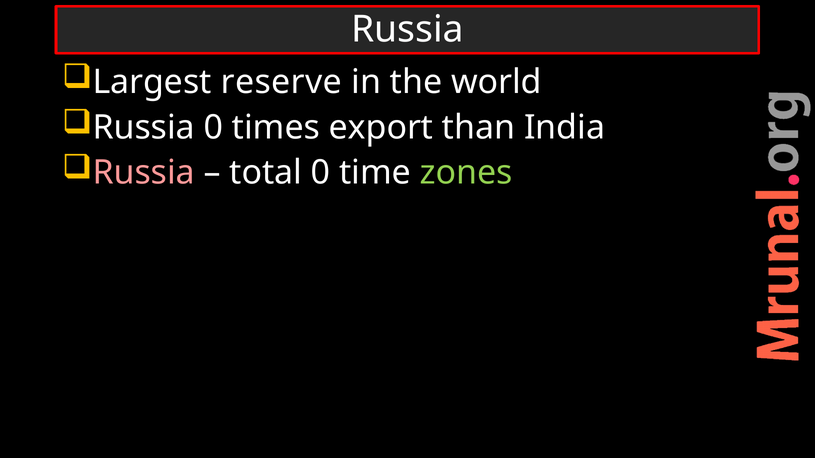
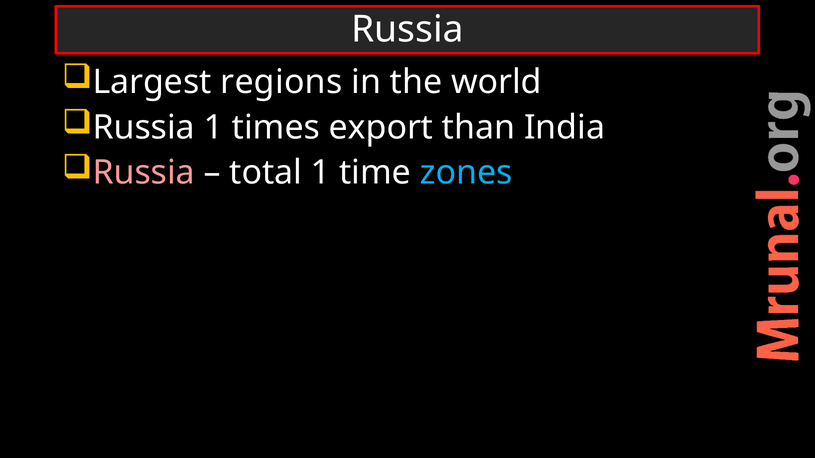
reserve: reserve -> regions
Russia 0: 0 -> 1
total 0: 0 -> 1
zones colour: light green -> light blue
